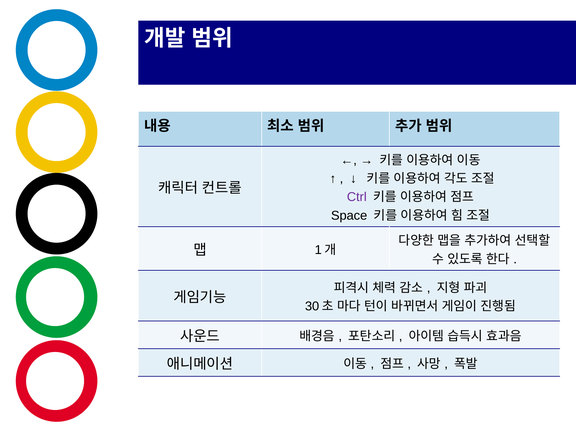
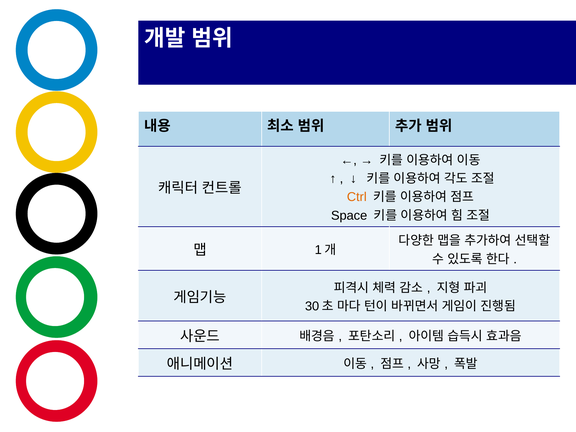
Ctrl colour: purple -> orange
